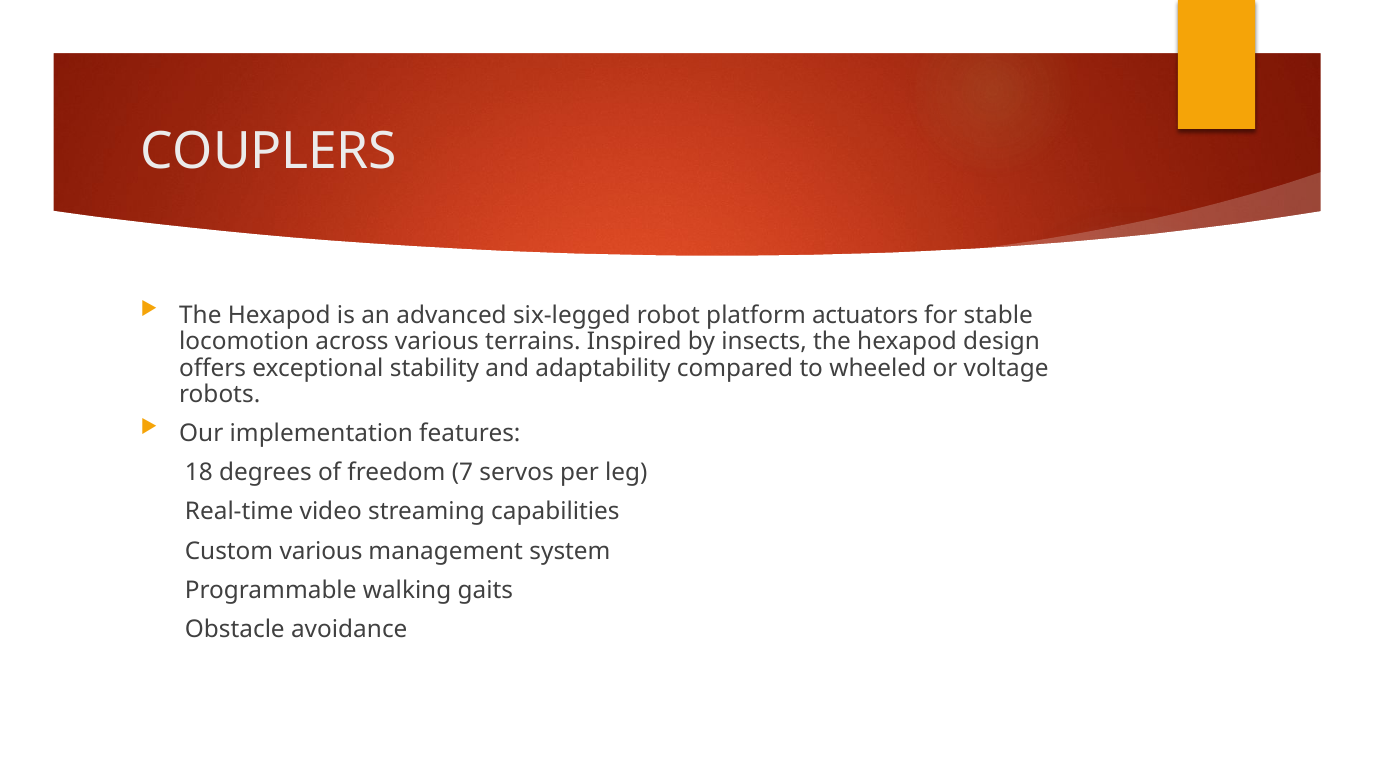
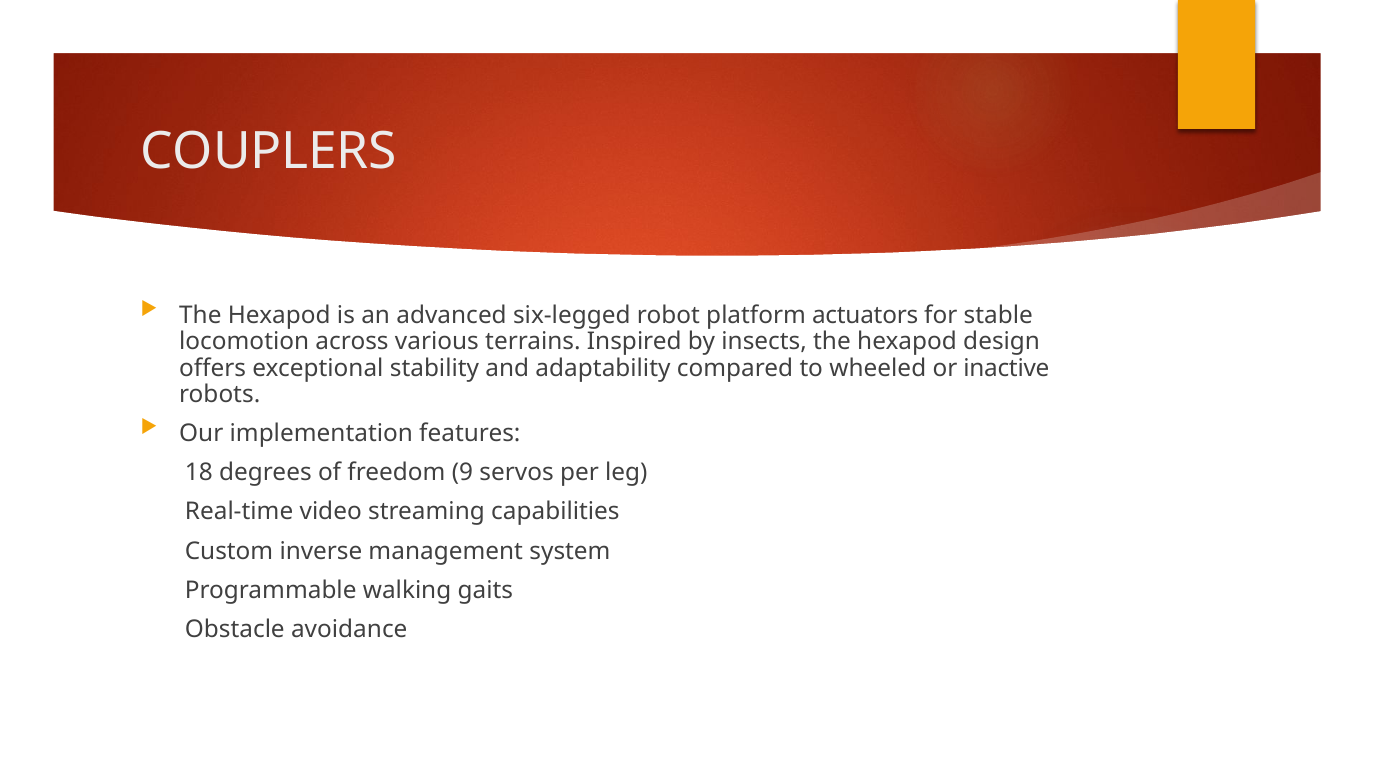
voltage: voltage -> inactive
7: 7 -> 9
Custom various: various -> inverse
